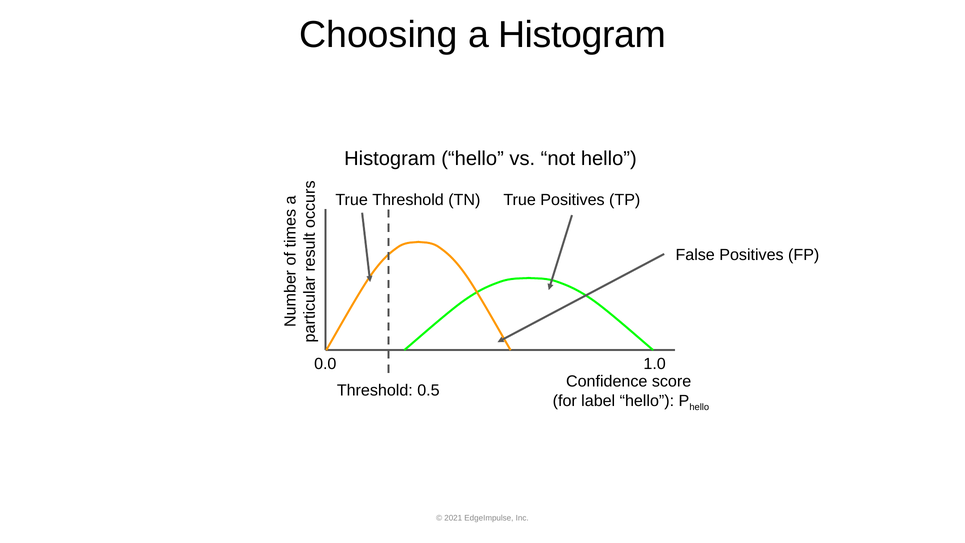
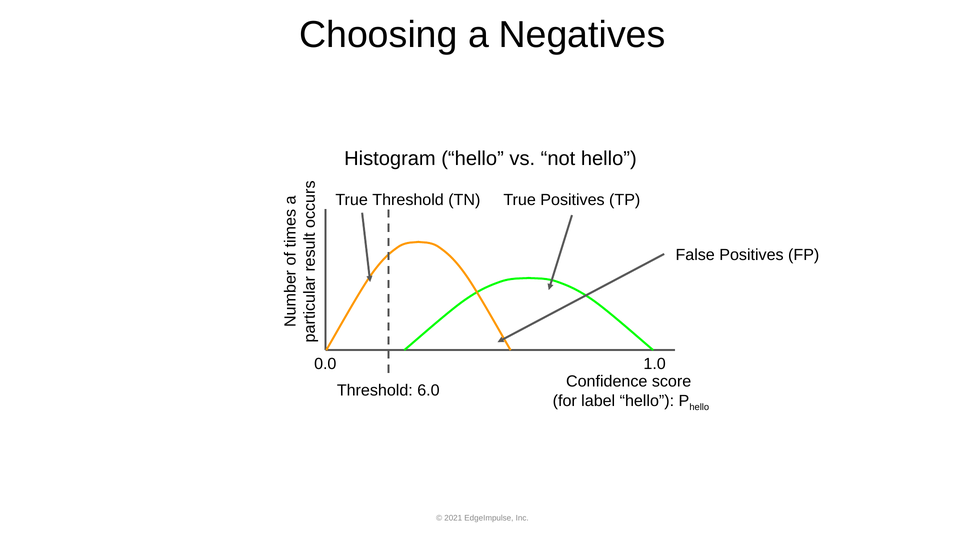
a Histogram: Histogram -> Negatives
0.5: 0.5 -> 6.0
